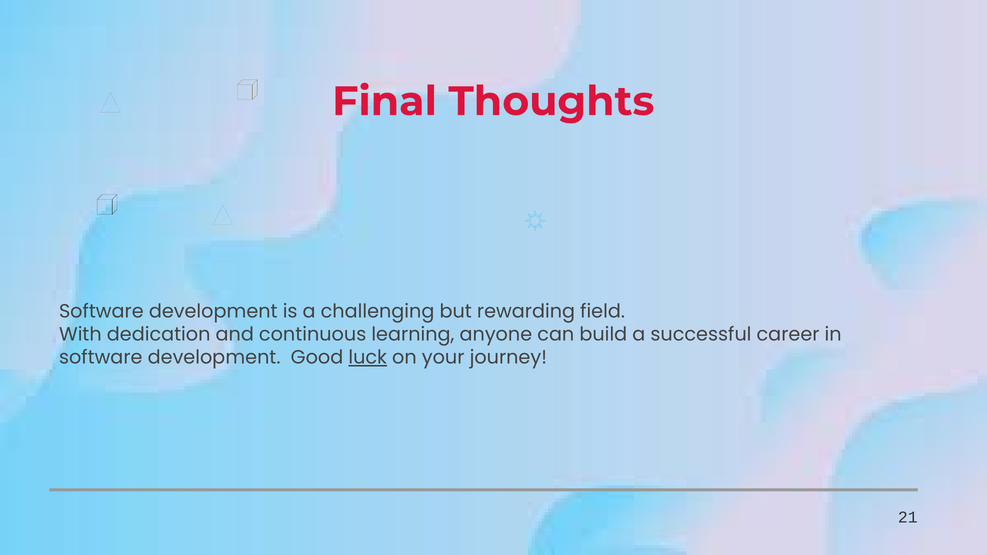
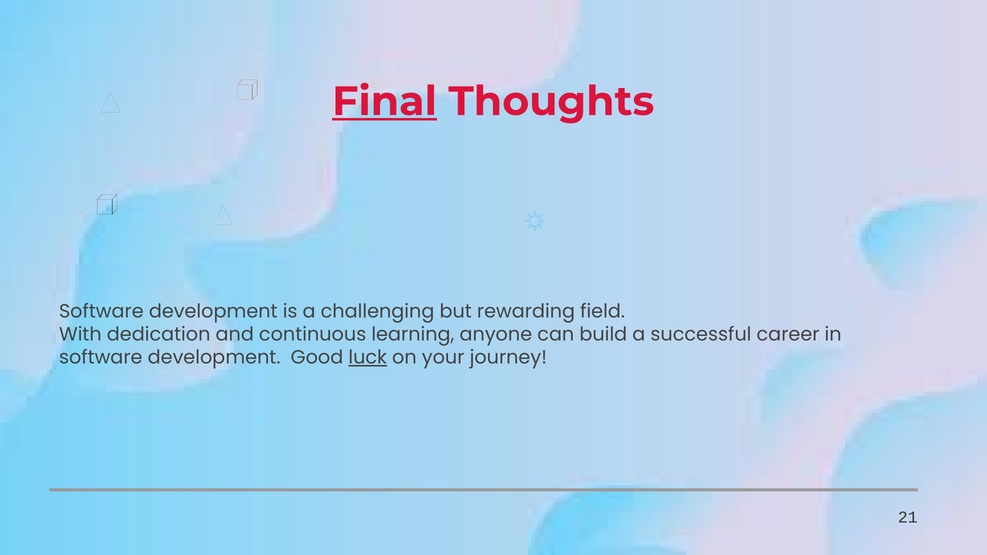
Final underline: none -> present
